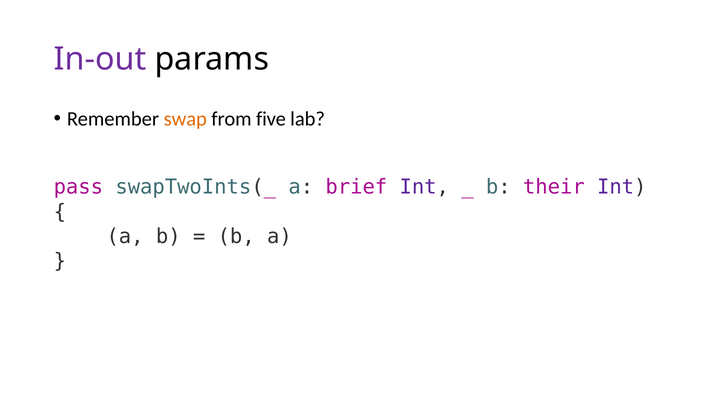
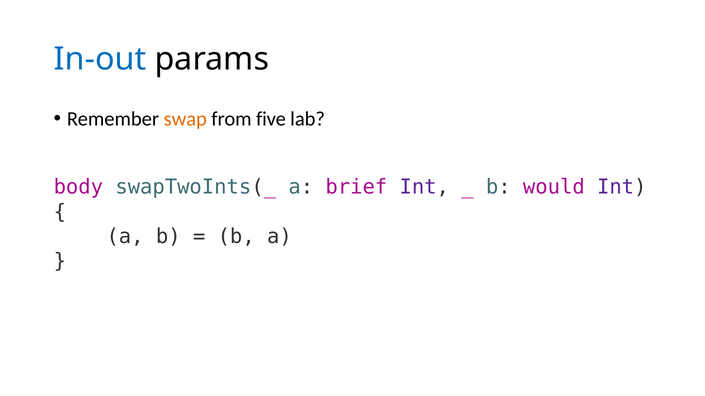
In-out colour: purple -> blue
pass: pass -> body
their: their -> would
